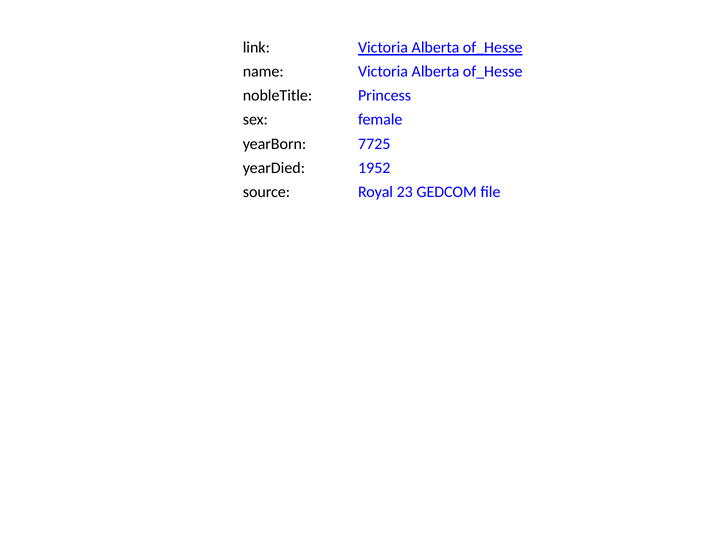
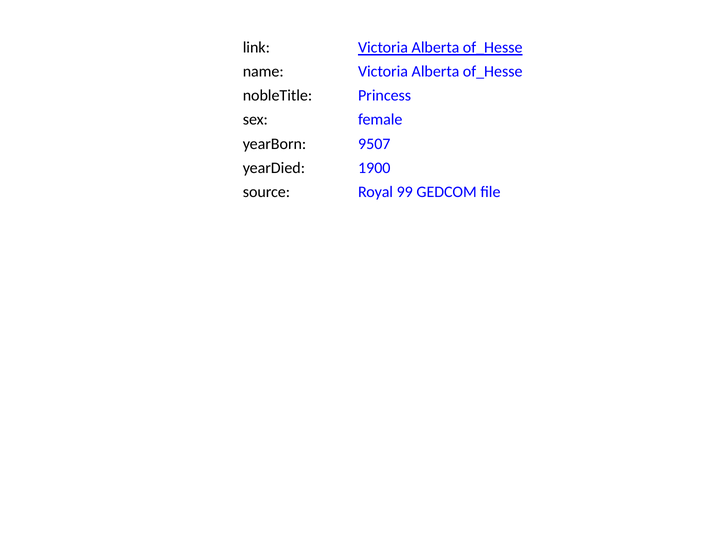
7725: 7725 -> 9507
1952: 1952 -> 1900
23: 23 -> 99
